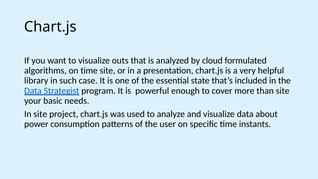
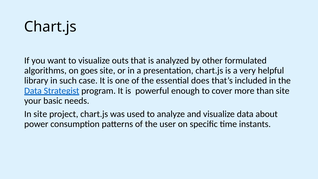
cloud: cloud -> other
on time: time -> goes
state: state -> does
